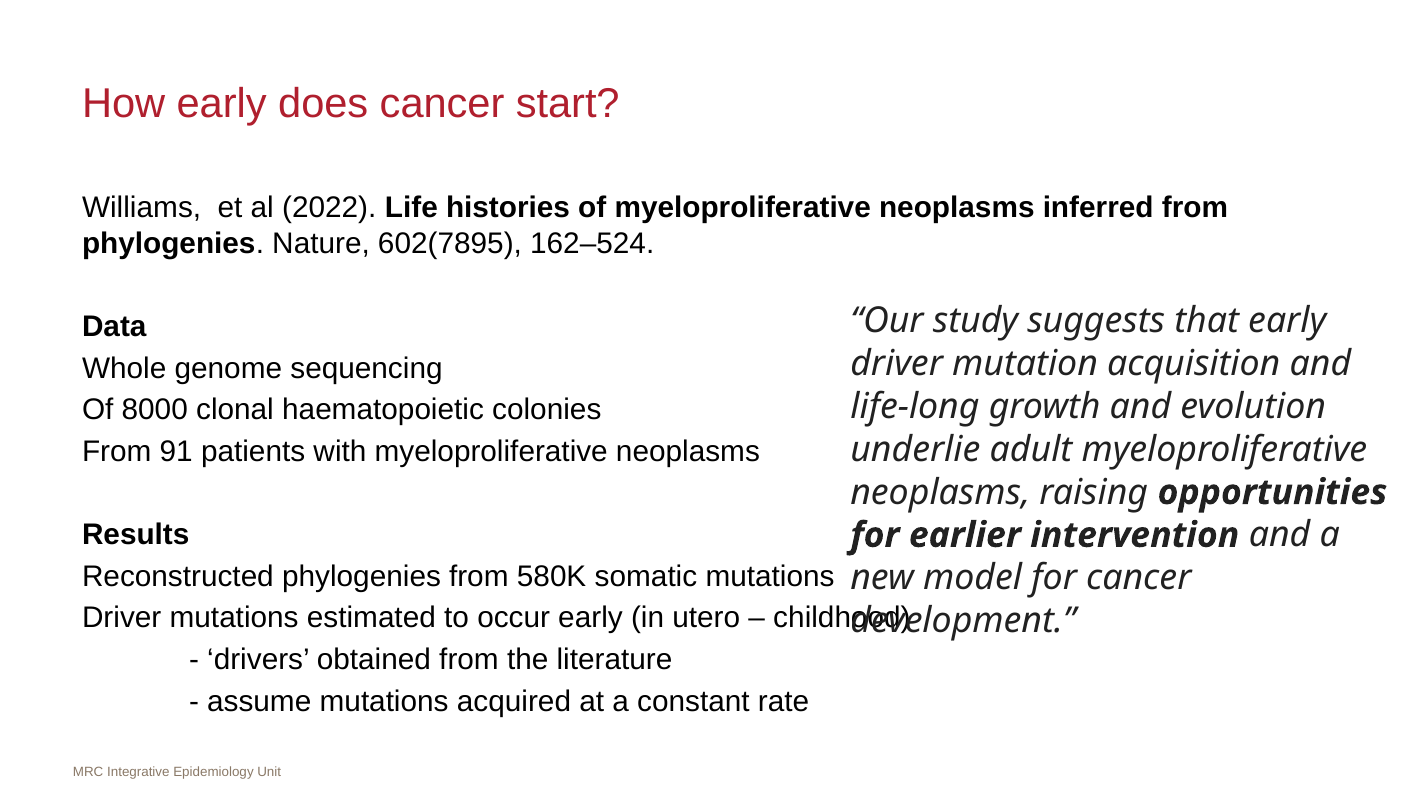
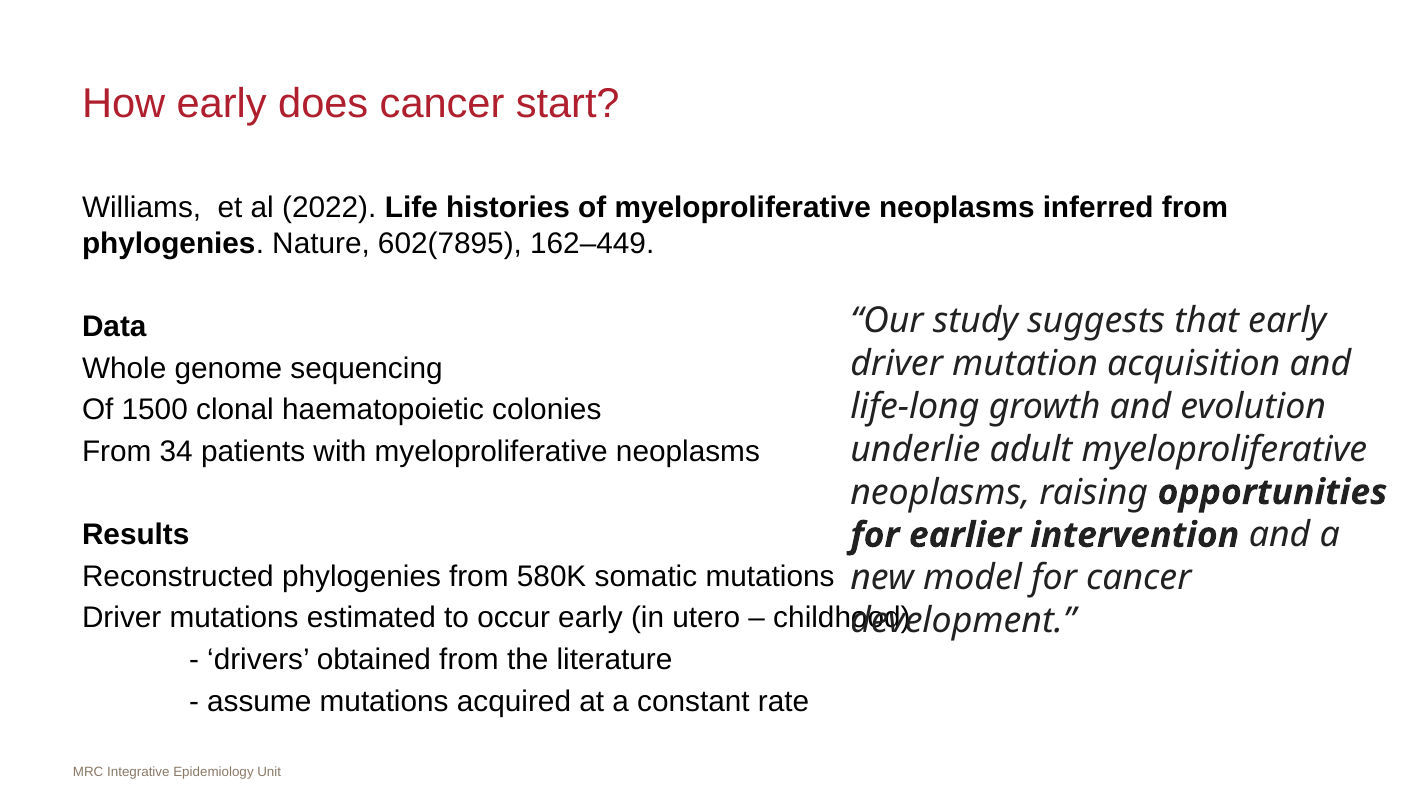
162–524: 162–524 -> 162–449
8000: 8000 -> 1500
91: 91 -> 34
